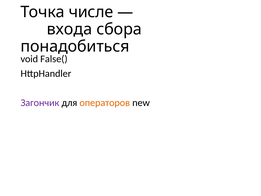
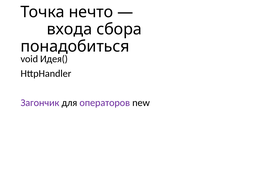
числе: числе -> нечто
False(: False( -> Идея(
операторов colour: orange -> purple
